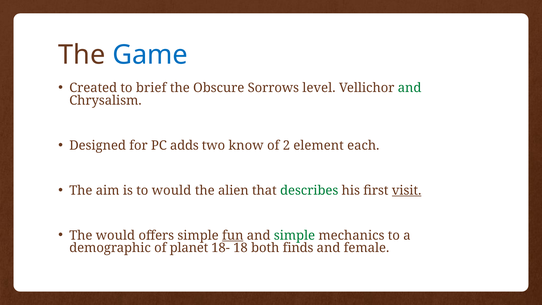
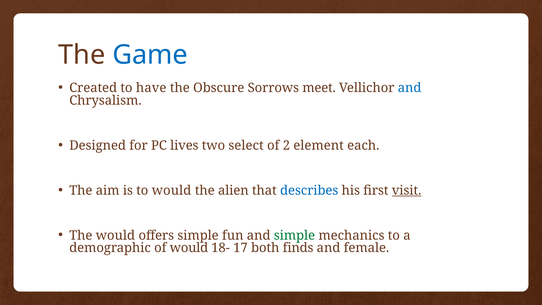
brief: brief -> have
level: level -> meet
and at (410, 88) colour: green -> blue
adds: adds -> lives
know: know -> select
describes colour: green -> blue
fun underline: present -> none
of planet: planet -> would
18: 18 -> 17
